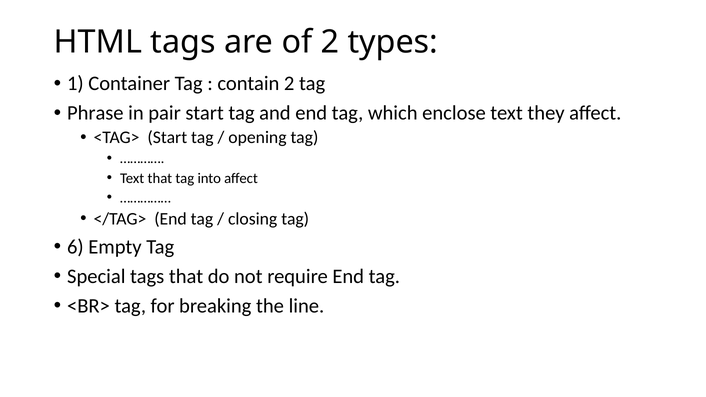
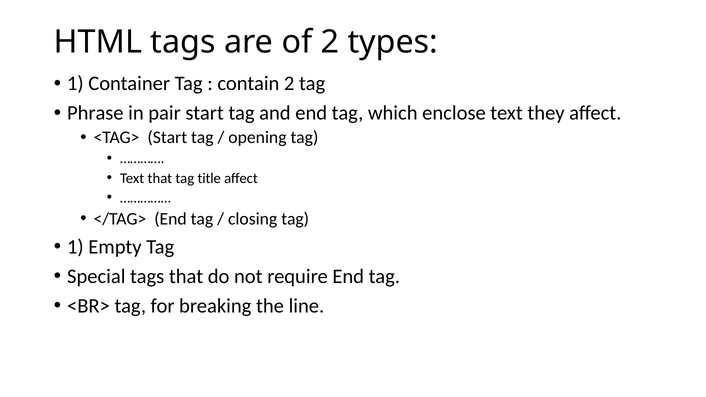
into: into -> title
6 at (75, 247): 6 -> 1
